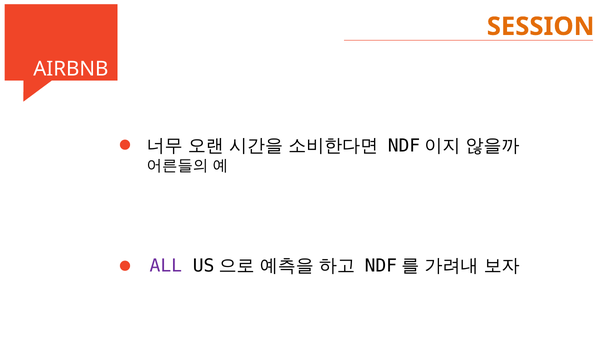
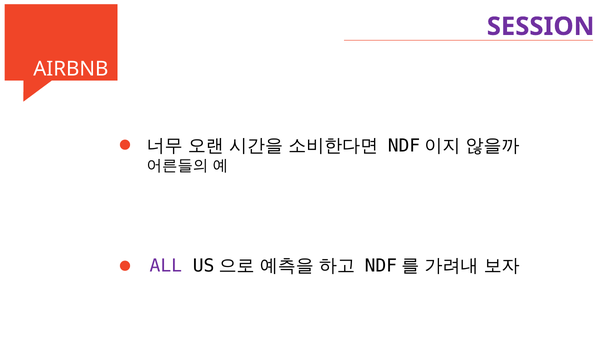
SESSION colour: orange -> purple
